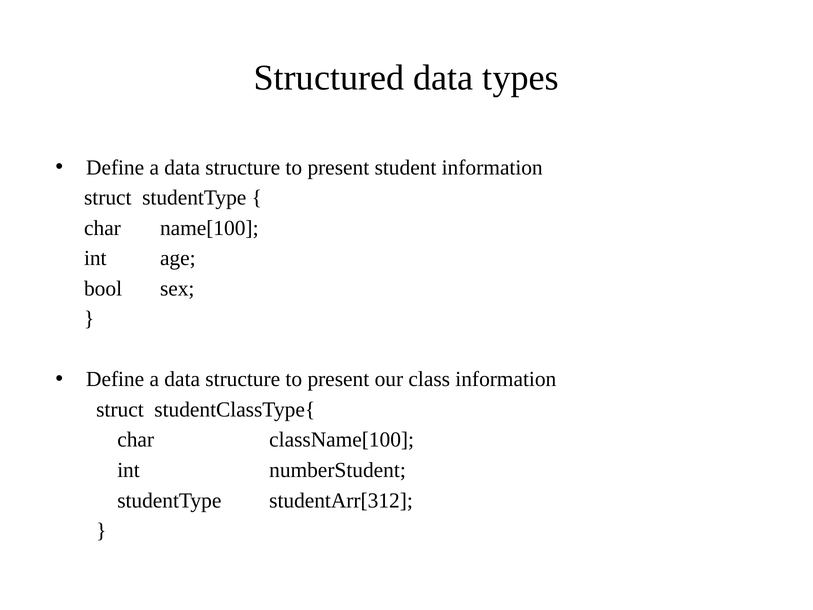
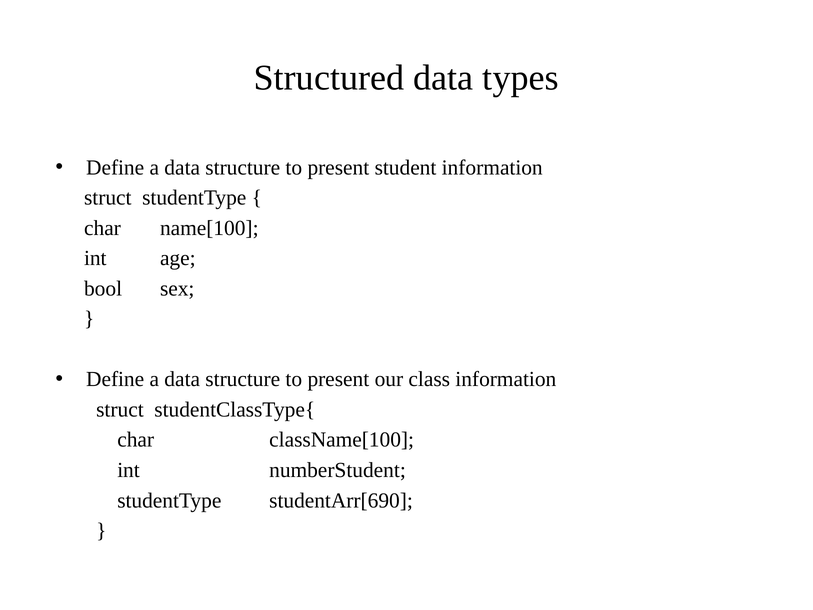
studentArr[312: studentArr[312 -> studentArr[690
